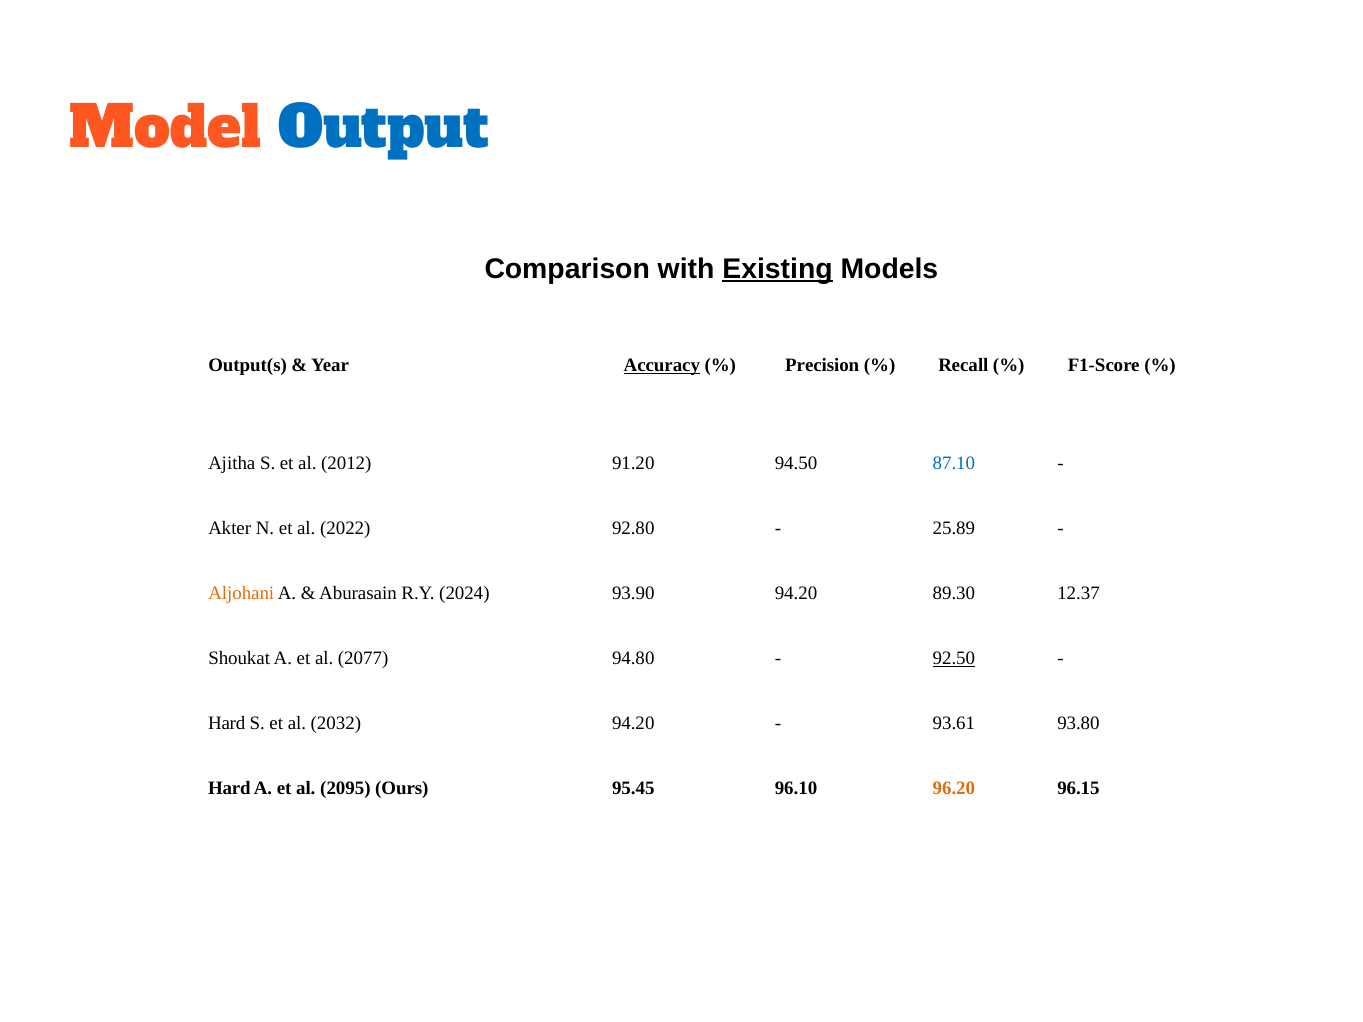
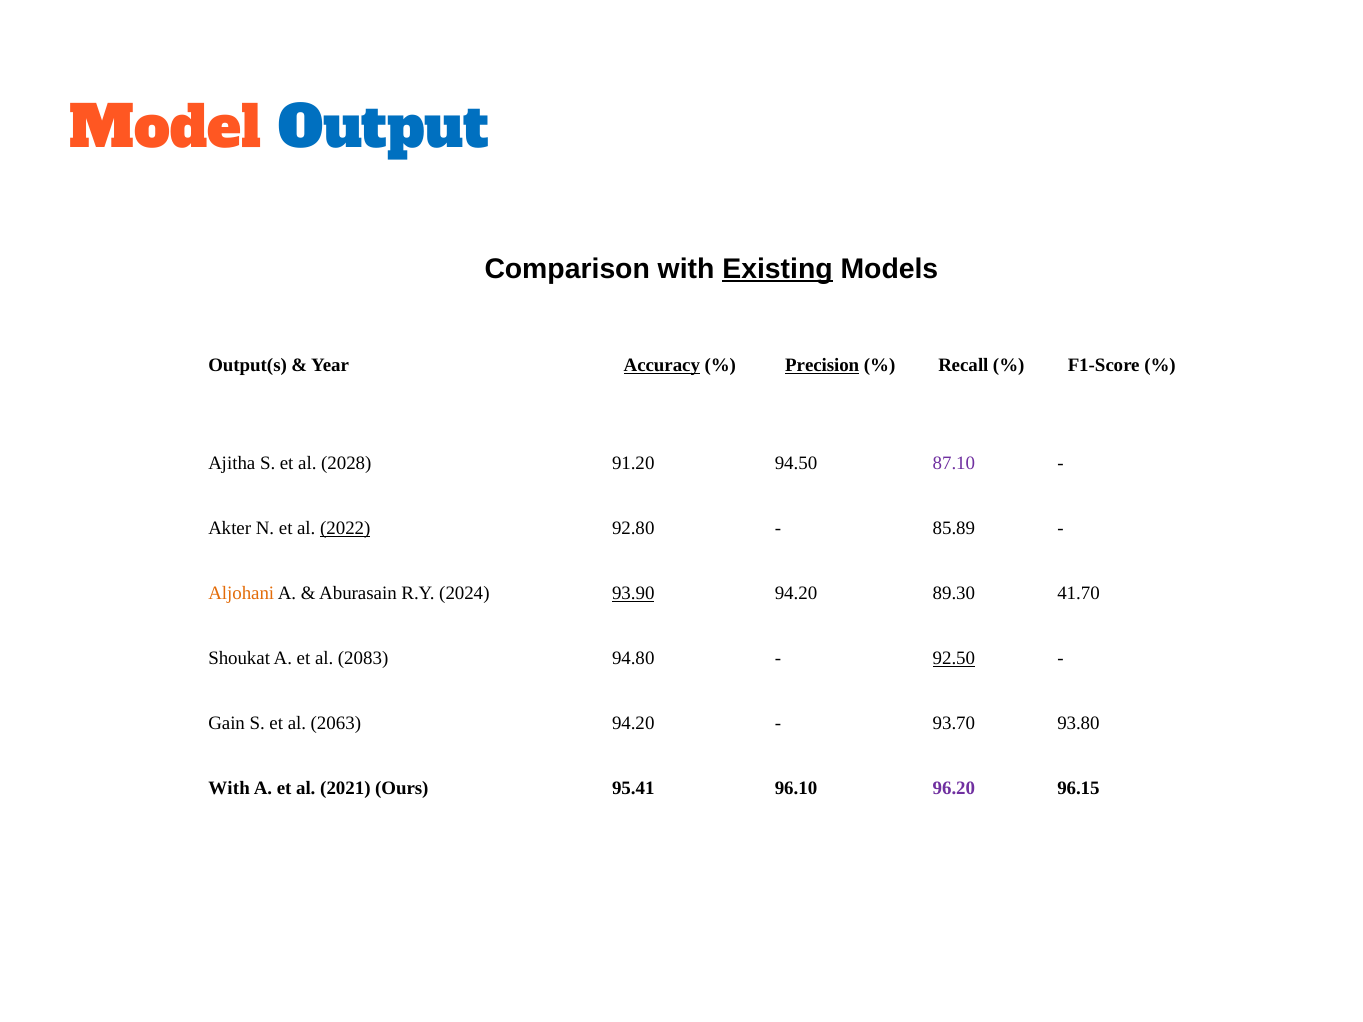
Precision underline: none -> present
2012: 2012 -> 2028
87.10 colour: blue -> purple
2022 underline: none -> present
25.89: 25.89 -> 85.89
93.90 underline: none -> present
12.37: 12.37 -> 41.70
2077: 2077 -> 2083
Hard at (227, 723): Hard -> Gain
2032: 2032 -> 2063
93.61: 93.61 -> 93.70
Hard at (229, 788): Hard -> With
2095: 2095 -> 2021
95.45: 95.45 -> 95.41
96.20 colour: orange -> purple
